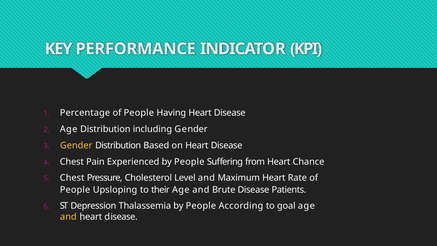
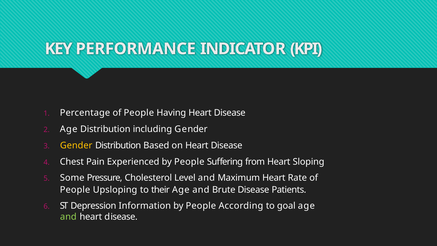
Chance: Chance -> Sloping
Chest at (72, 178): Chest -> Some
Thalassemia: Thalassemia -> Information
and at (68, 217) colour: yellow -> light green
